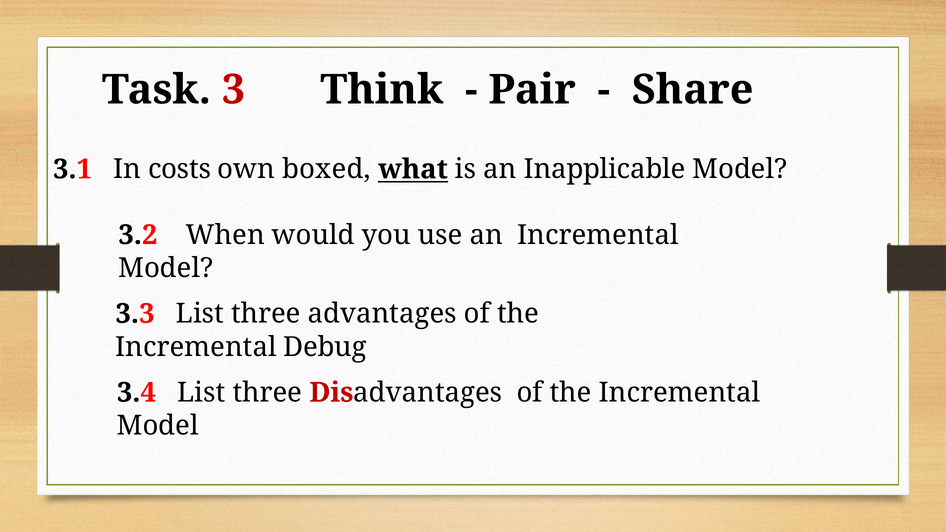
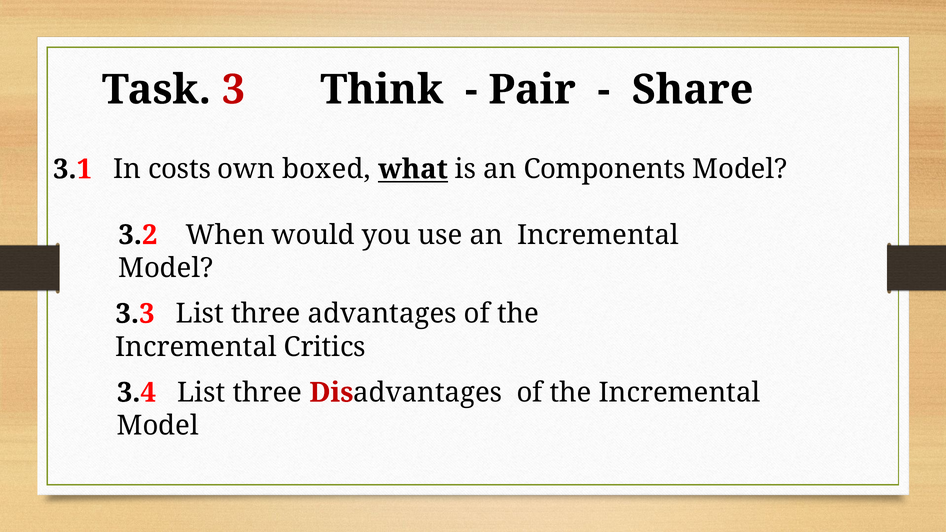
Inapplicable: Inapplicable -> Components
Debug: Debug -> Critics
